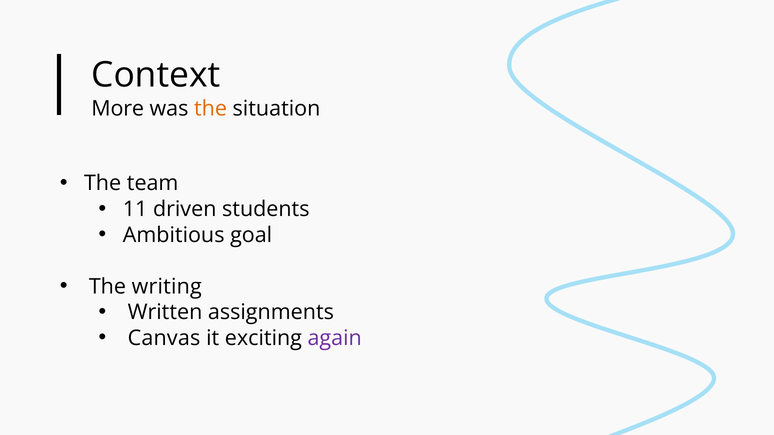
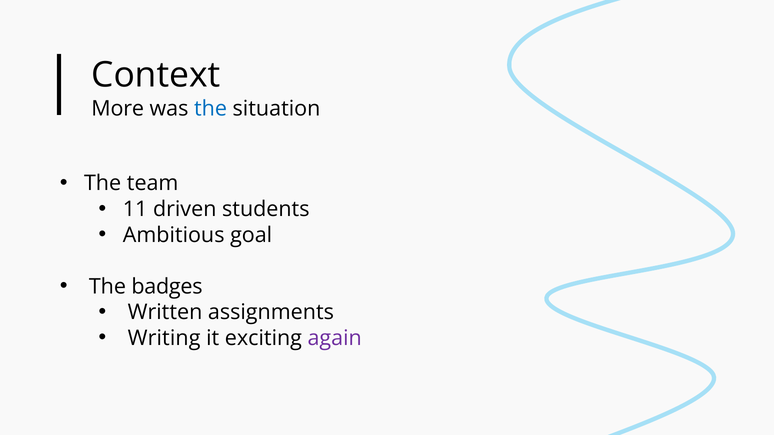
the at (210, 109) colour: orange -> blue
writing: writing -> badges
Canvas: Canvas -> Writing
